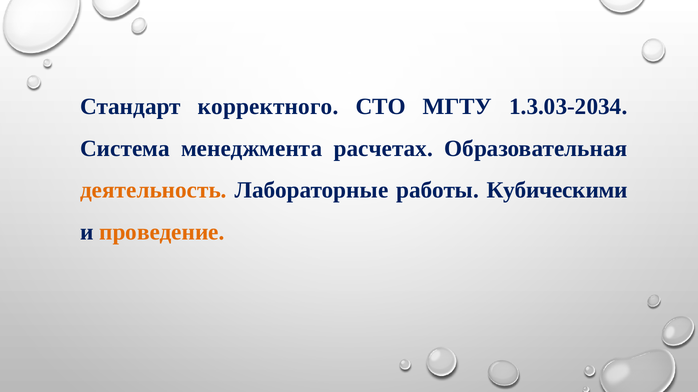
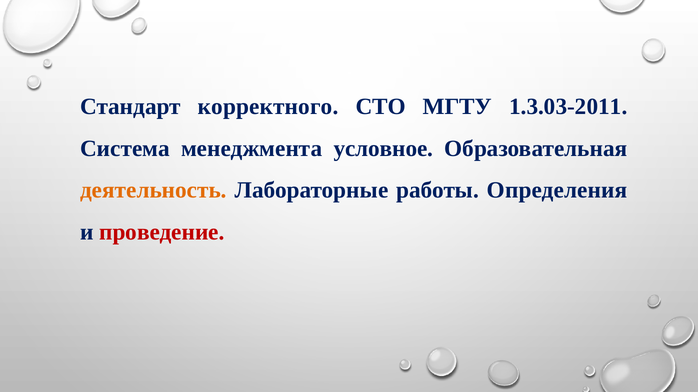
1.3.03-2034: 1.3.03-2034 -> 1.3.03-2011
расчетах: расчетах -> условное
Кубическими: Кубическими -> Определения
проведение colour: orange -> red
